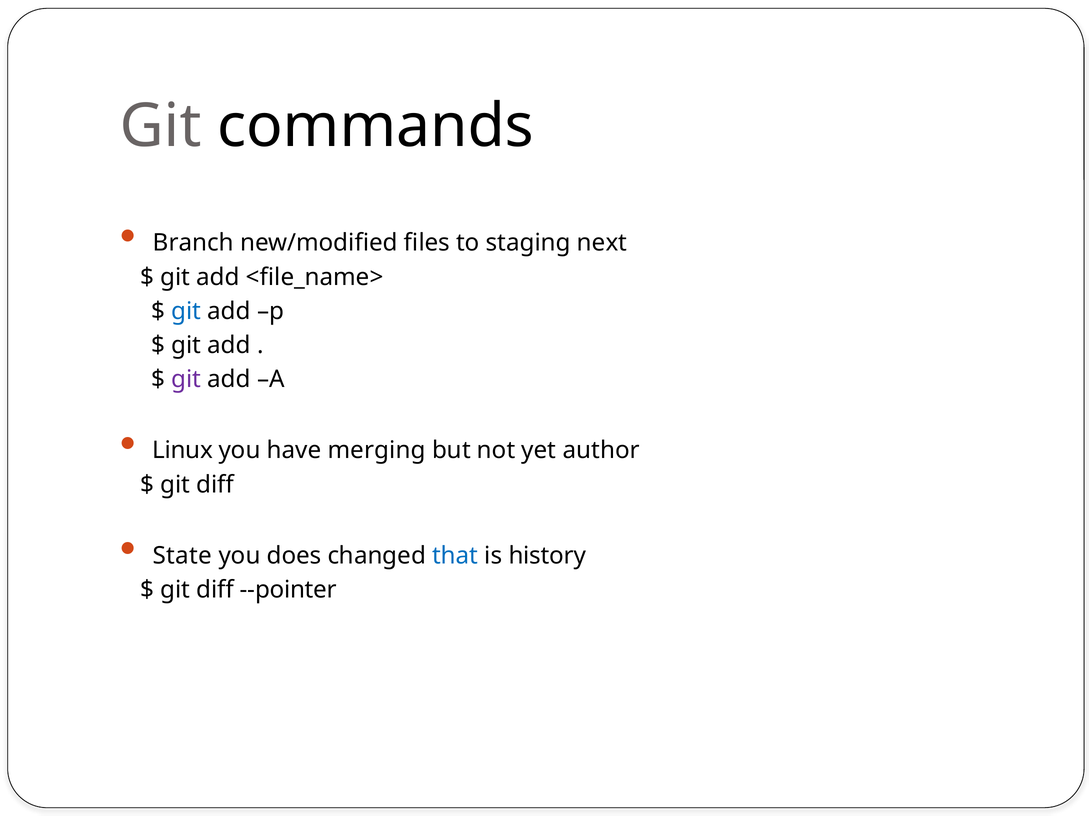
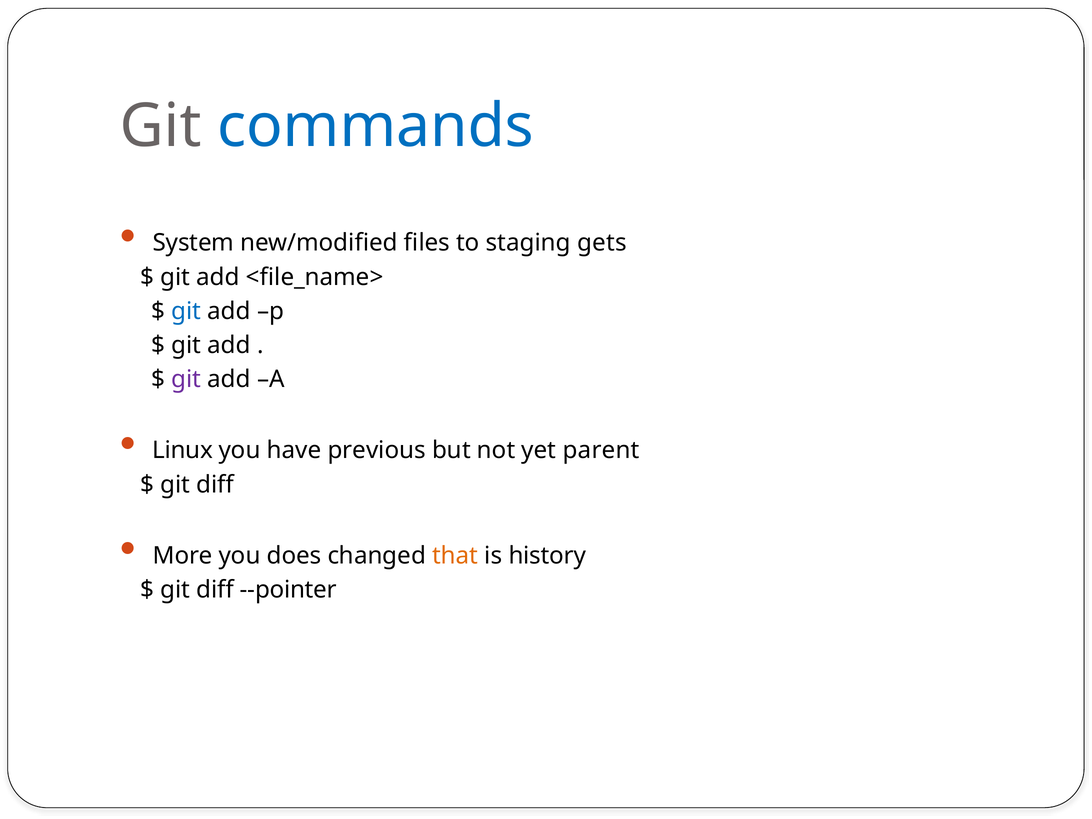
commands colour: black -> blue
Branch: Branch -> System
next: next -> gets
merging: merging -> previous
author: author -> parent
State: State -> More
that colour: blue -> orange
